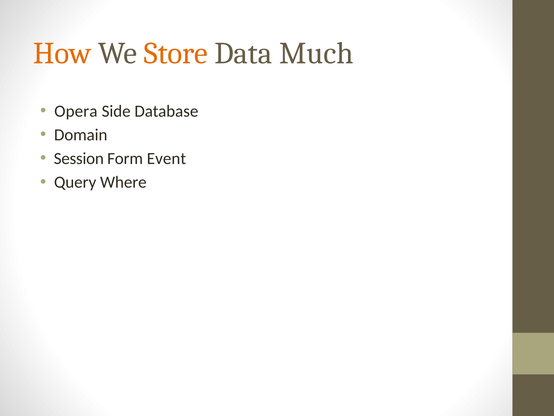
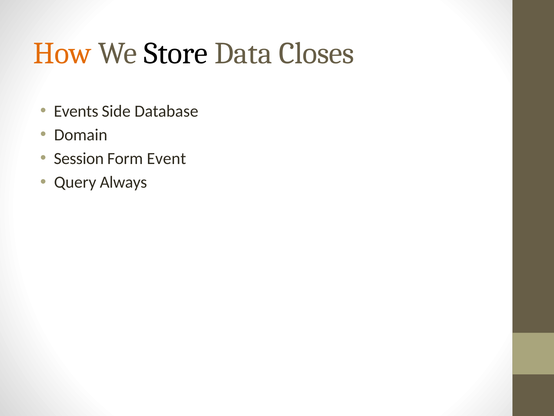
Store colour: orange -> black
Much: Much -> Closes
Opera: Opera -> Events
Where: Where -> Always
